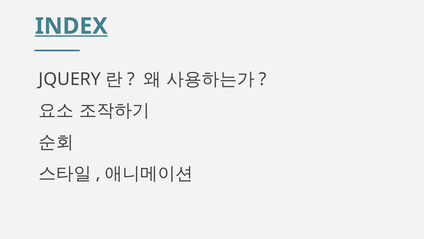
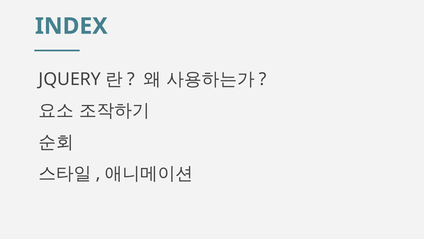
INDEX underline: present -> none
